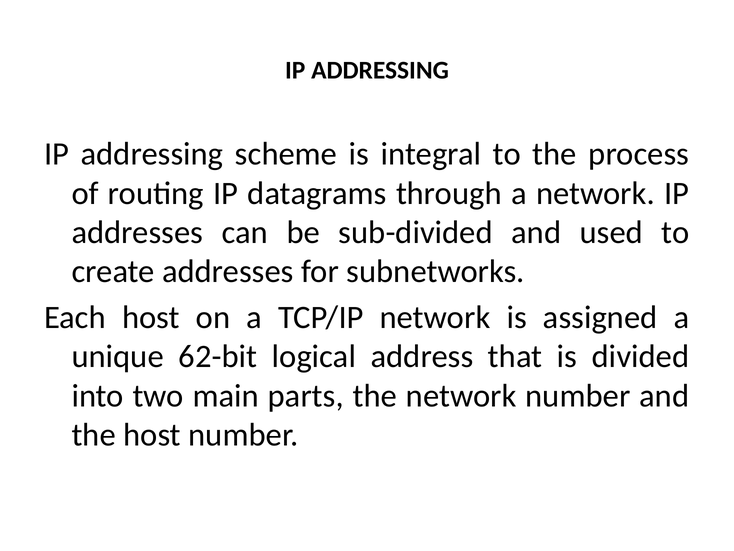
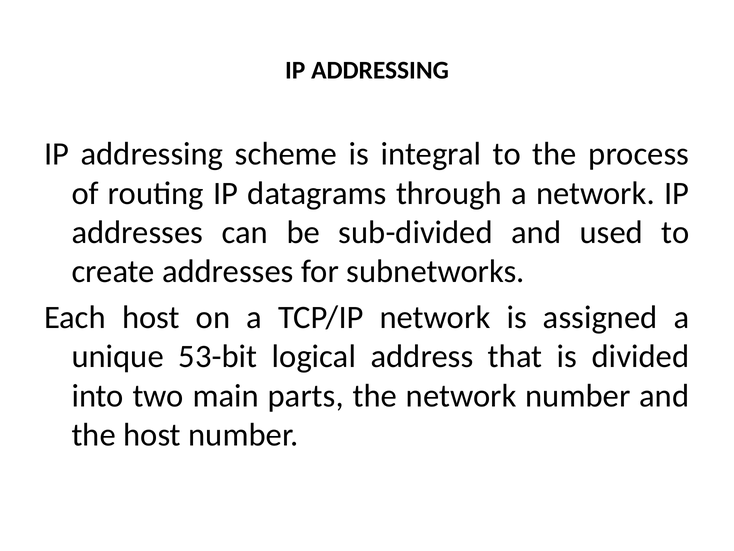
62-bit: 62-bit -> 53-bit
